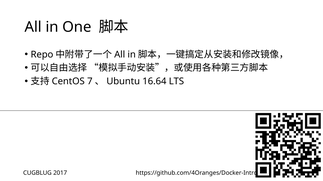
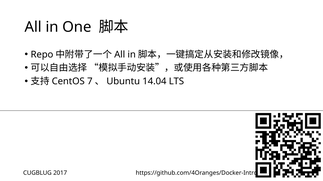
16.64: 16.64 -> 14.04
